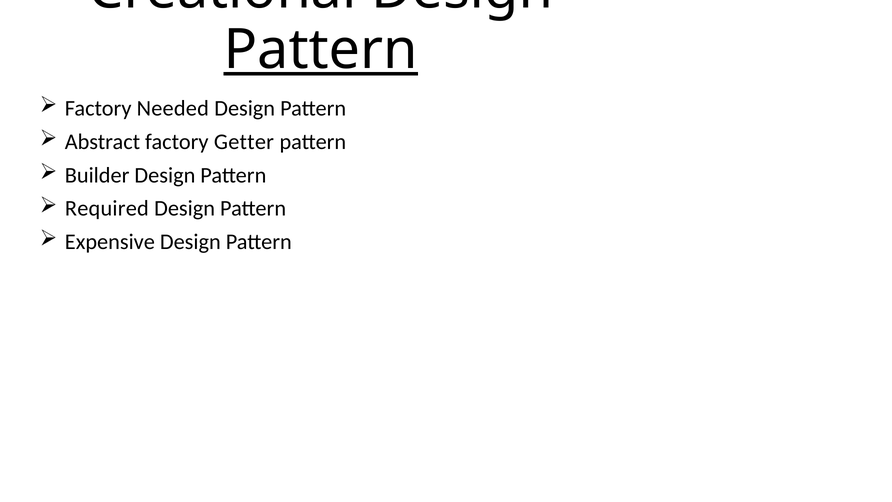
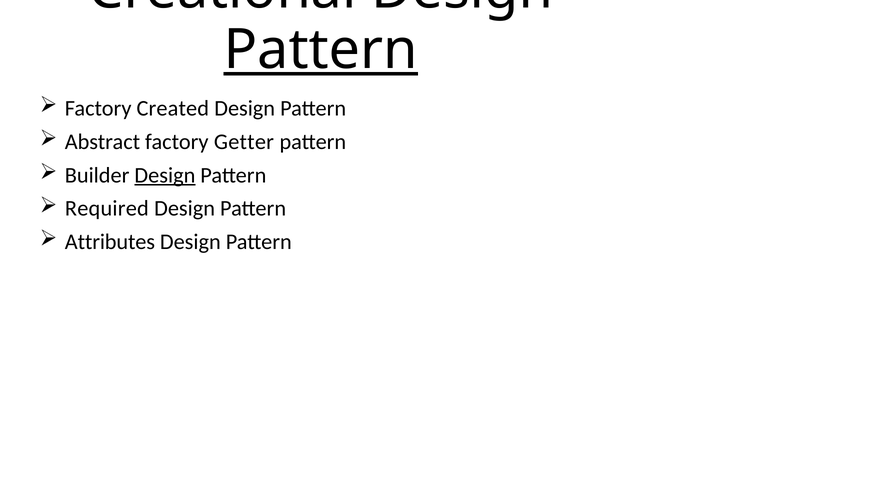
Needed: Needed -> Created
Design at (165, 175) underline: none -> present
Expensive: Expensive -> Attributes
